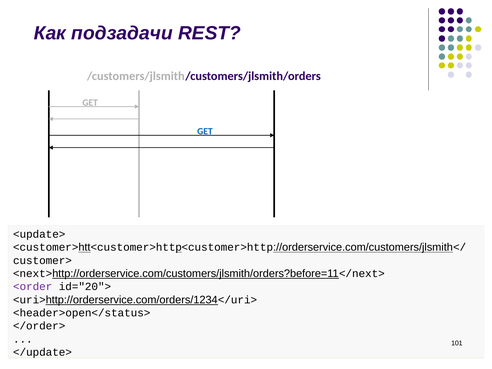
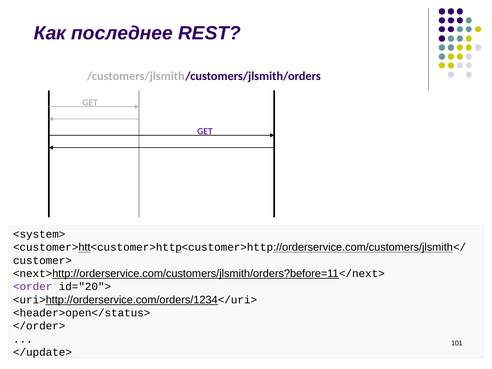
подзадачи: подзадачи -> последнее
GET at (205, 131) colour: blue -> purple
<update>: <update> -> <system>
